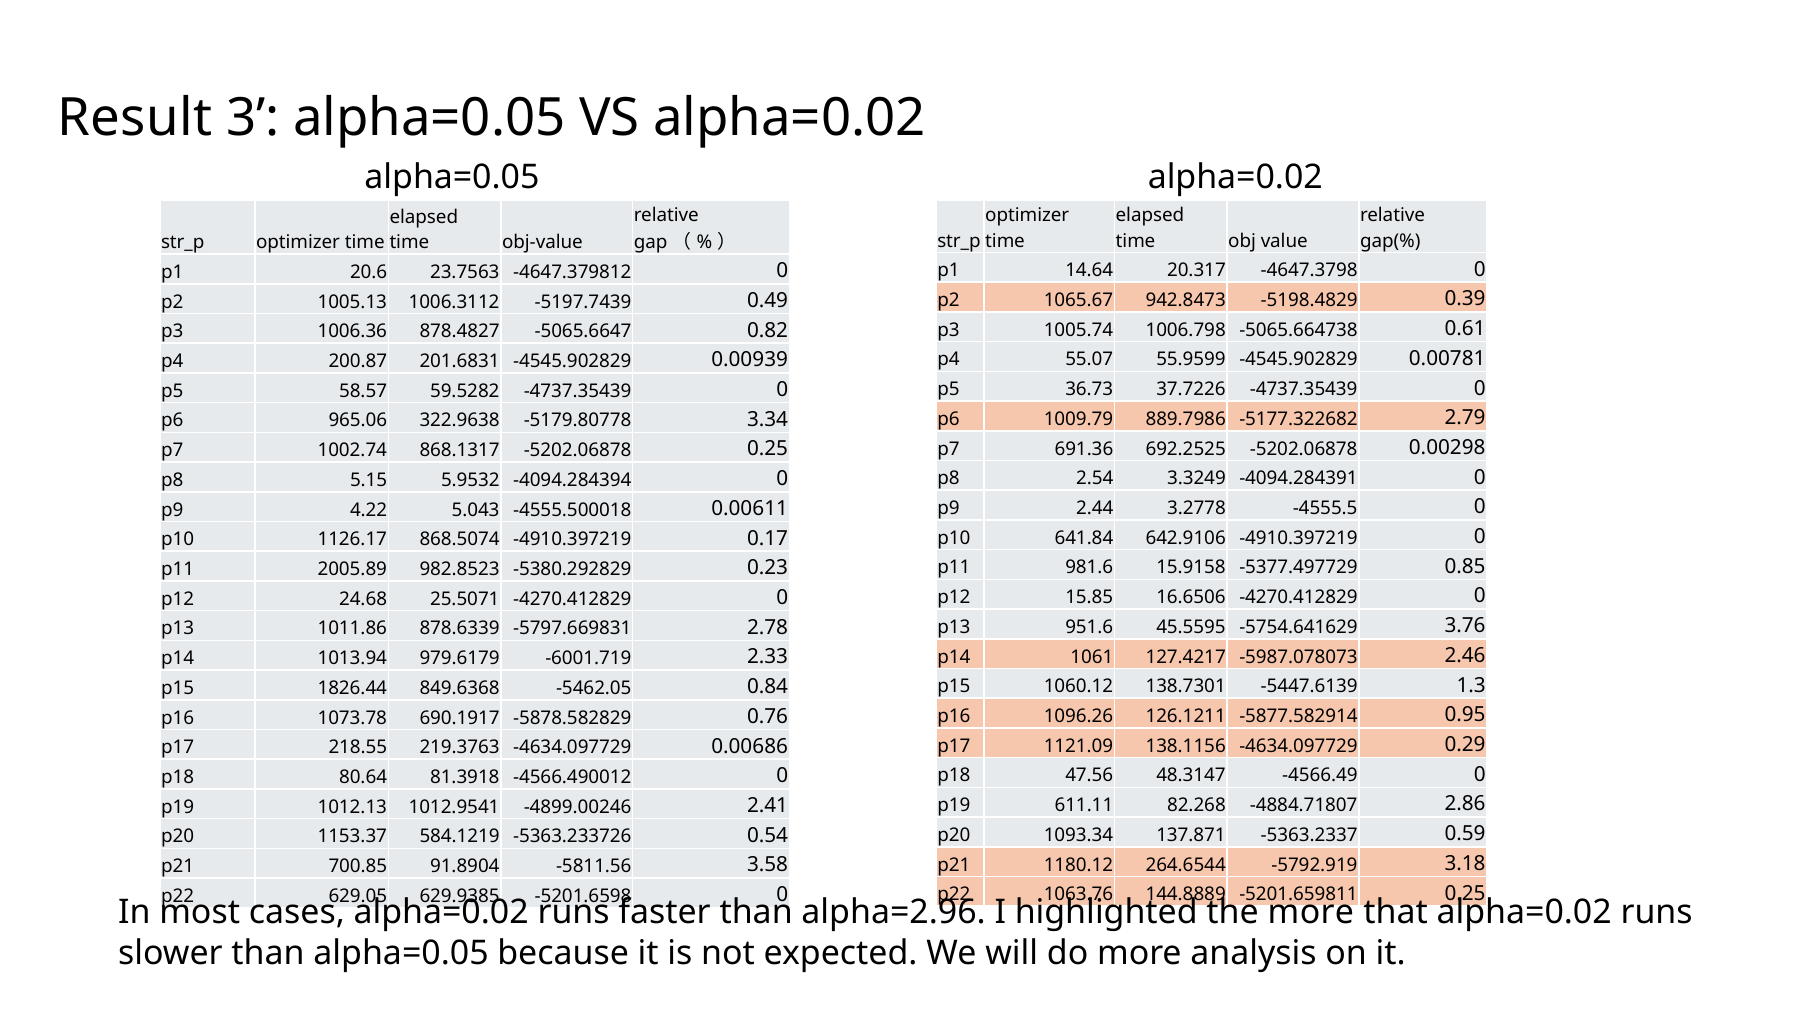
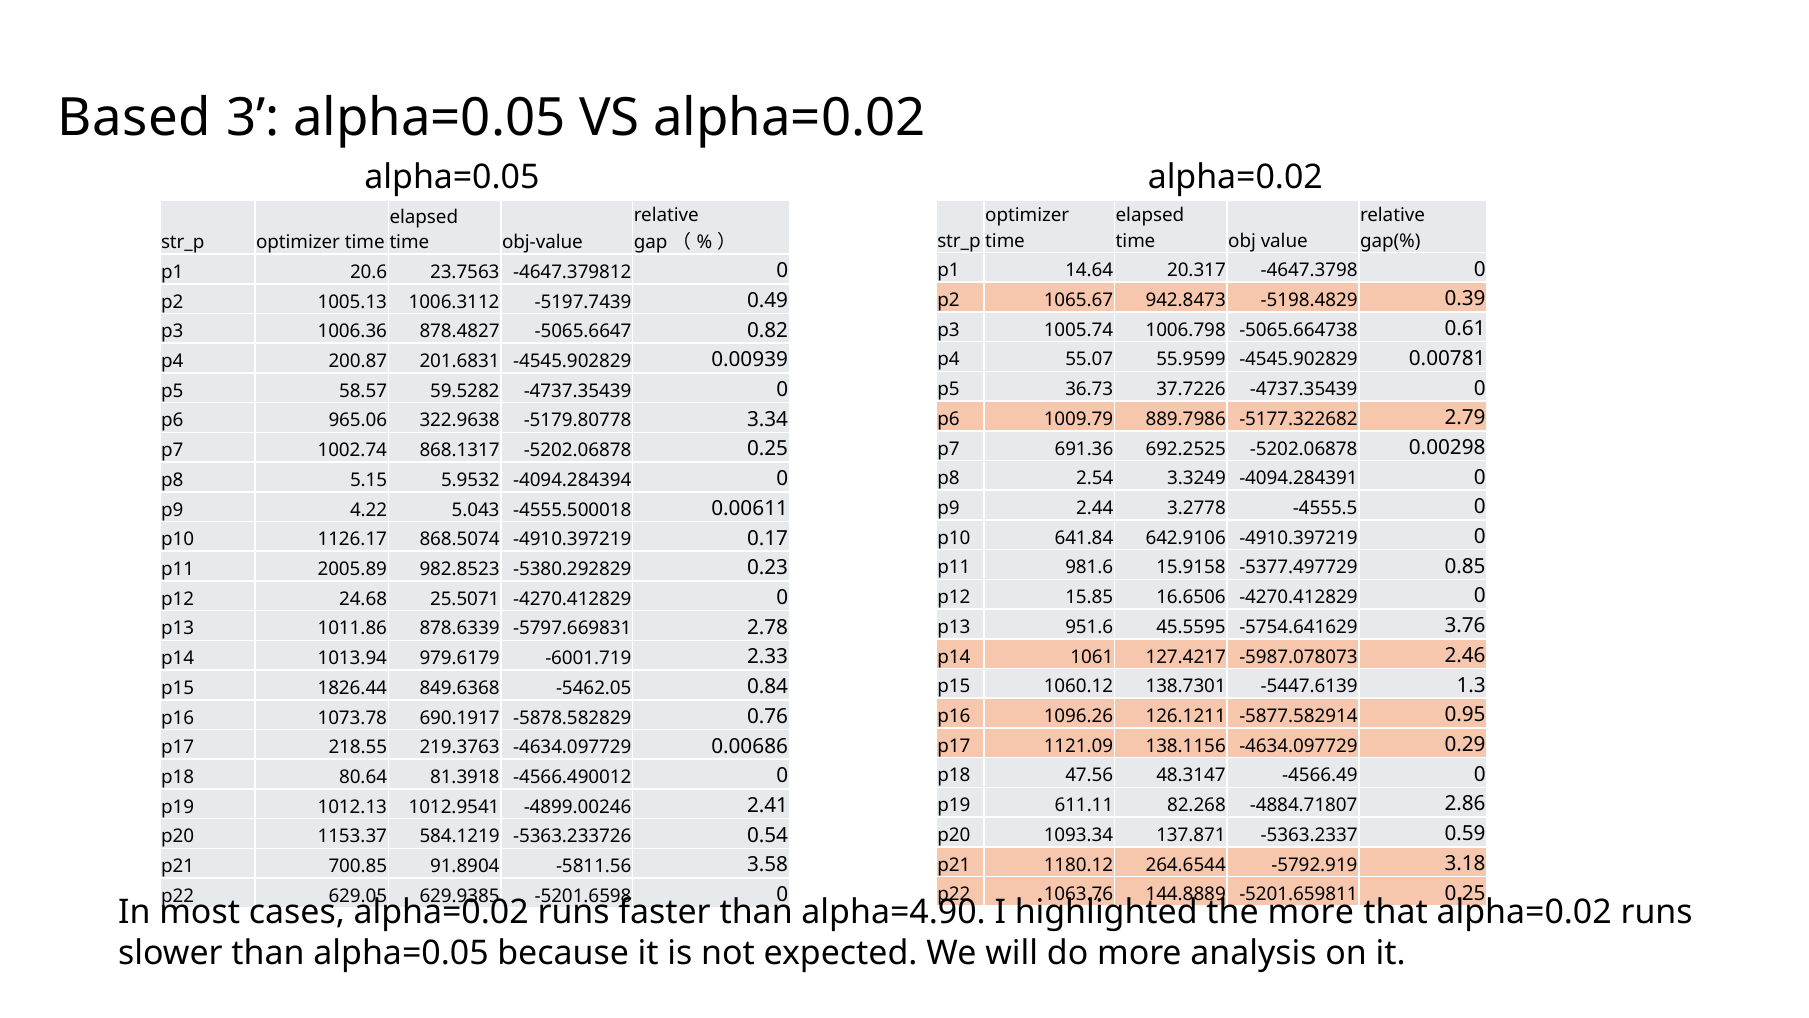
Result: Result -> Based
alpha=2.96: alpha=2.96 -> alpha=4.90
